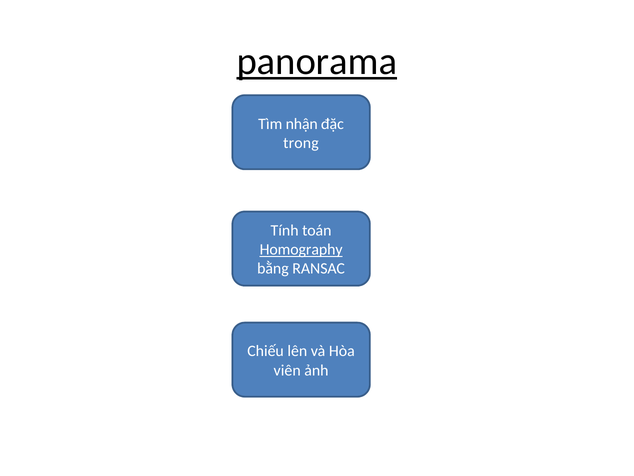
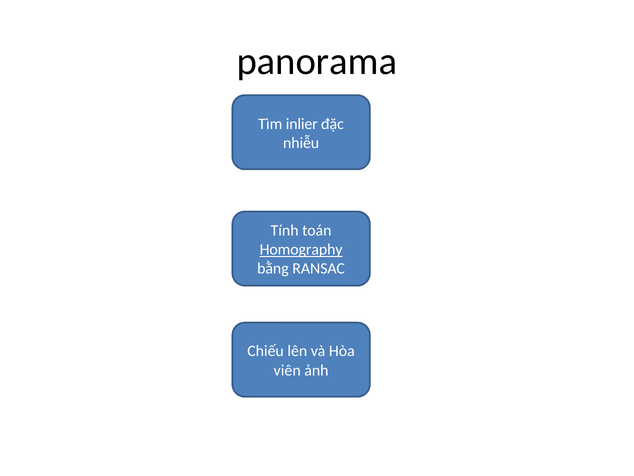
panorama underline: present -> none
nhận: nhận -> inlier
trong: trong -> nhiễu
